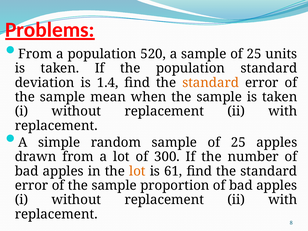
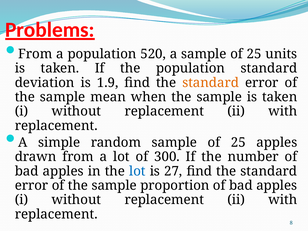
1.4: 1.4 -> 1.9
lot at (137, 171) colour: orange -> blue
61: 61 -> 27
